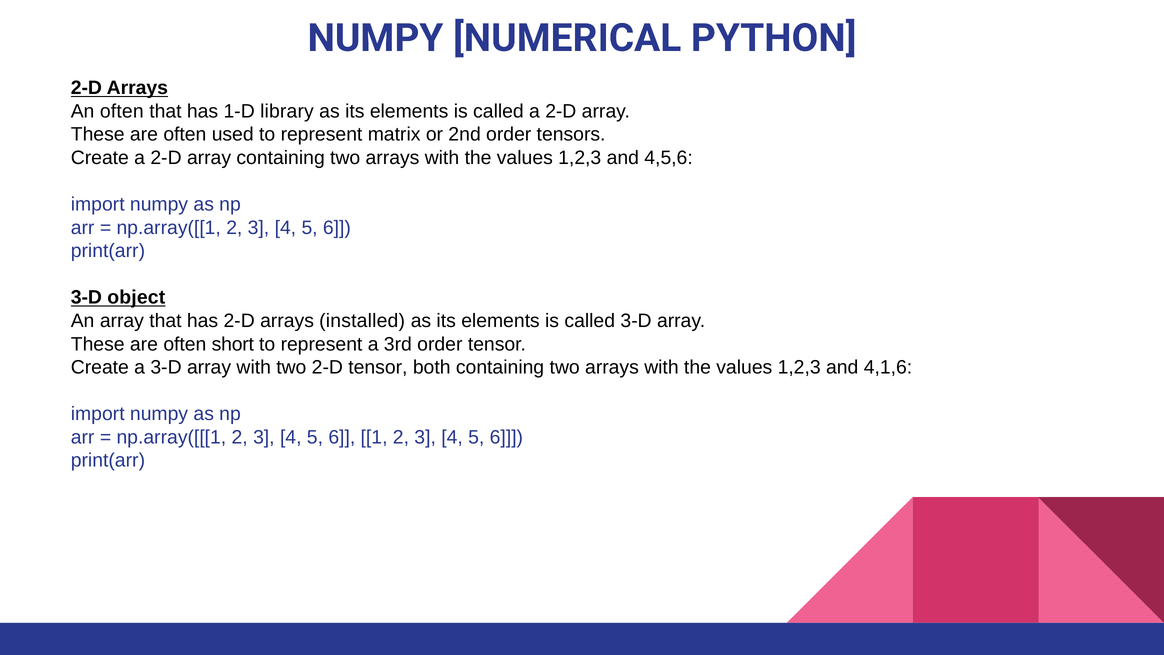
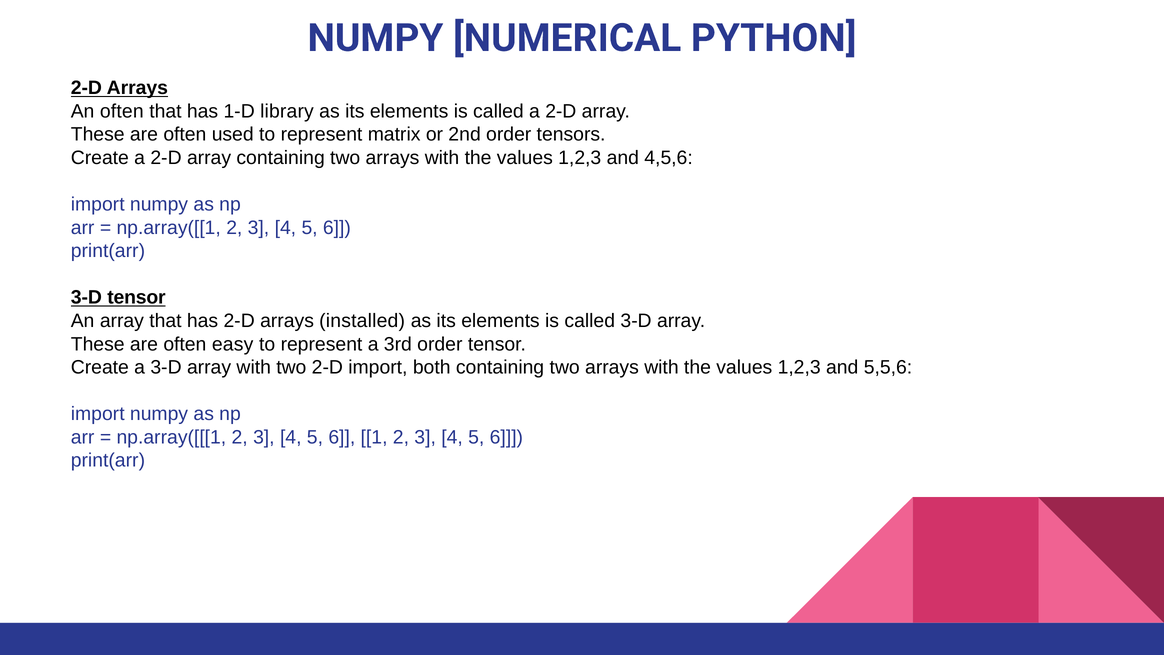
3-D object: object -> tensor
short: short -> easy
2-D tensor: tensor -> import
4,1,6: 4,1,6 -> 5,5,6
